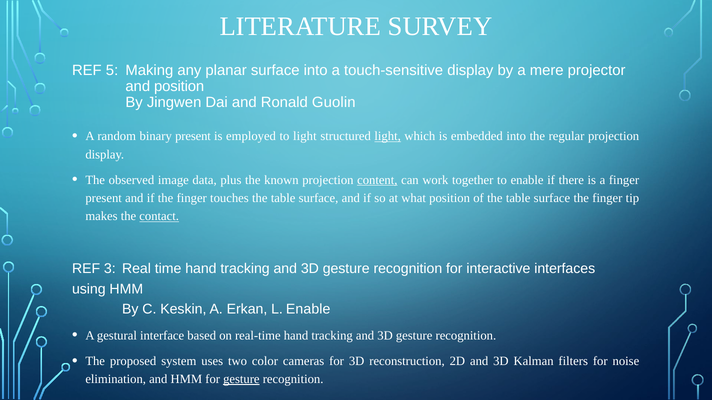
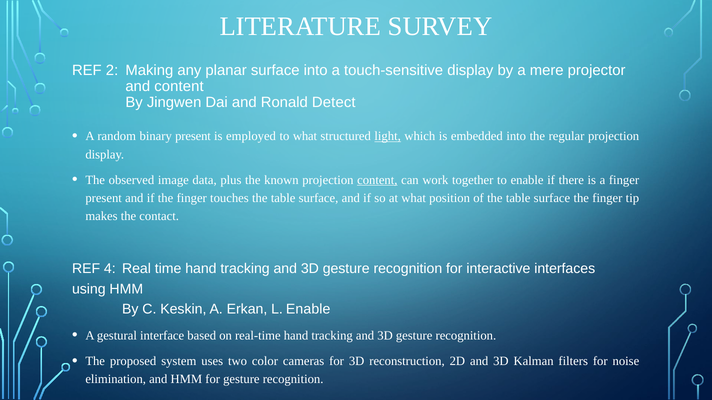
5: 5 -> 2
and position: position -> content
Guolin: Guolin -> Detect
to light: light -> what
contact underline: present -> none
3: 3 -> 4
gesture at (241, 380) underline: present -> none
